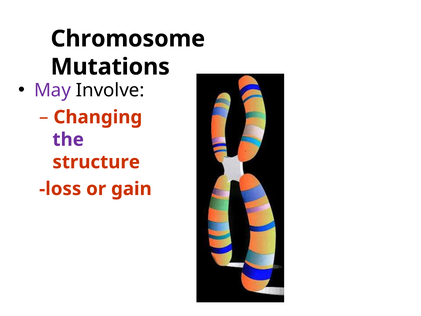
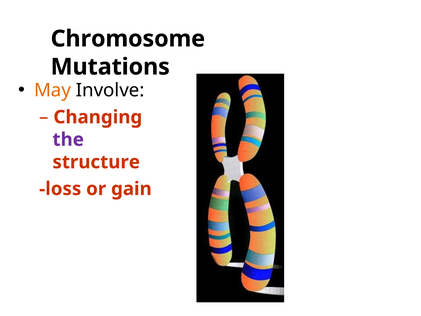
May colour: purple -> orange
